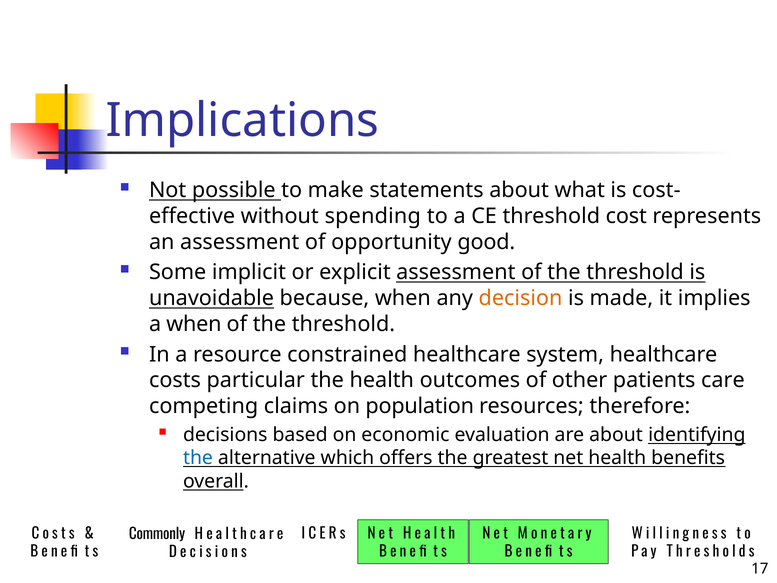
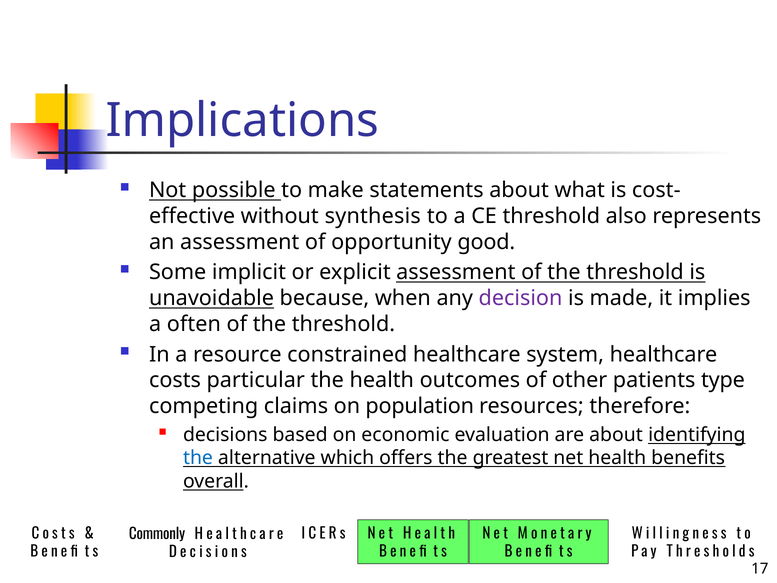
spending: spending -> synthesis
cost: cost -> also
decision colour: orange -> purple
a when: when -> often
care: care -> type
